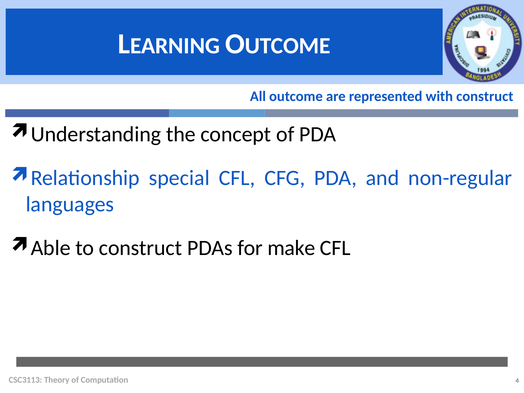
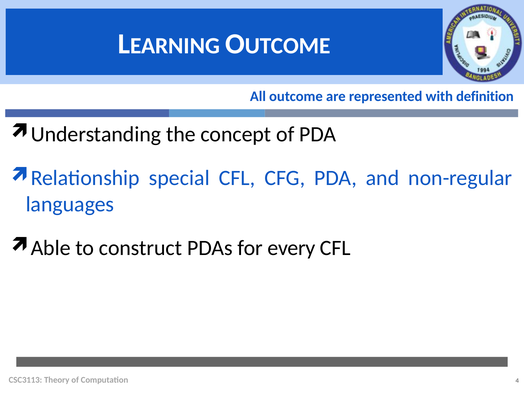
with construct: construct -> definition
make: make -> every
